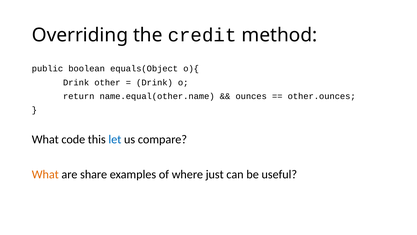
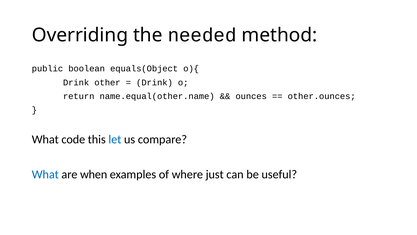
credit: credit -> needed
What at (45, 174) colour: orange -> blue
share: share -> when
